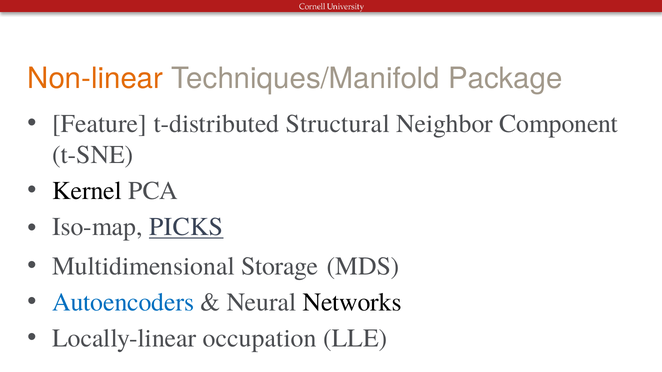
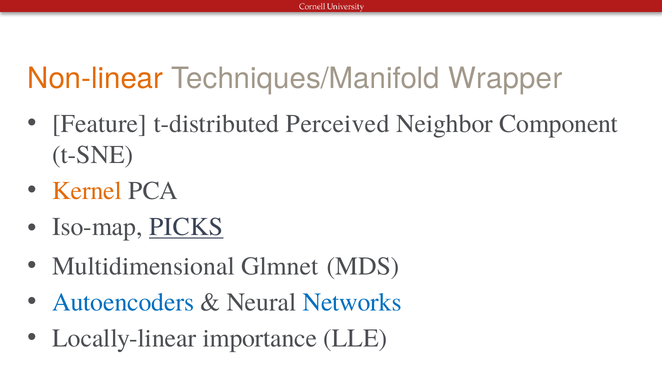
Package: Package -> Wrapper
Structural: Structural -> Perceived
Kernel colour: black -> orange
Storage: Storage -> Glmnet
Networks colour: black -> blue
occupation: occupation -> importance
